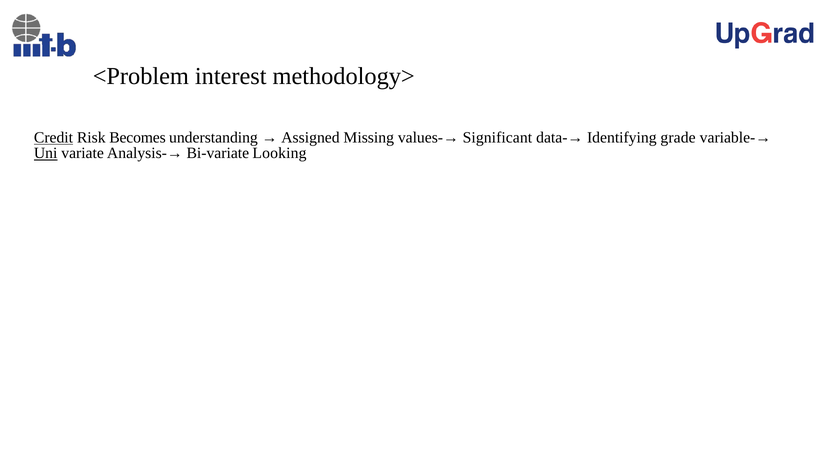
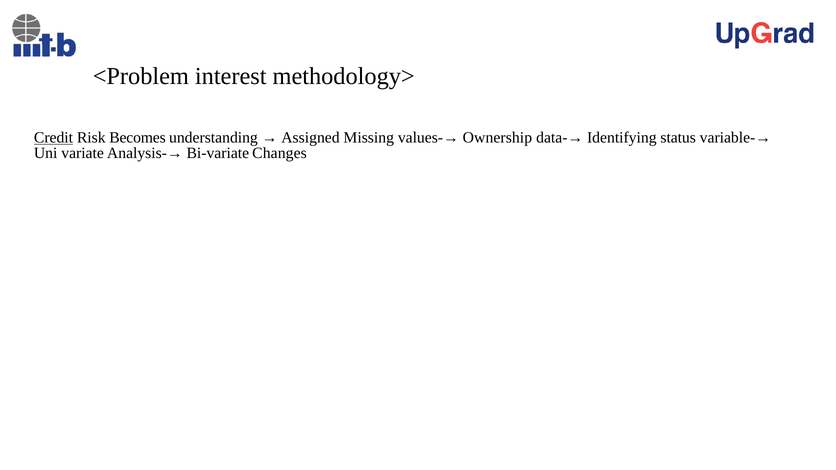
Significant: Significant -> Ownership
grade: grade -> status
Uni underline: present -> none
Looking: Looking -> Changes
